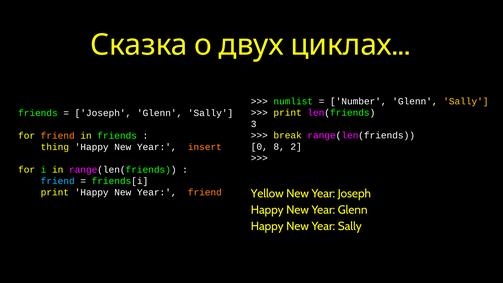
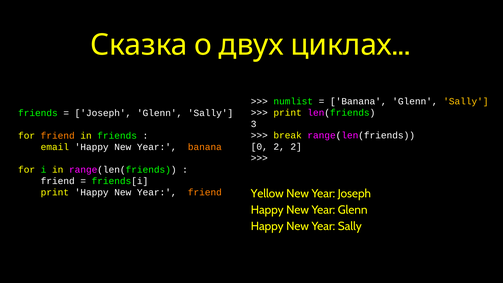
Number at (358, 101): Number -> Banana
0 8: 8 -> 2
thing: thing -> email
Year insert: insert -> banana
friend at (58, 181) colour: light blue -> white
